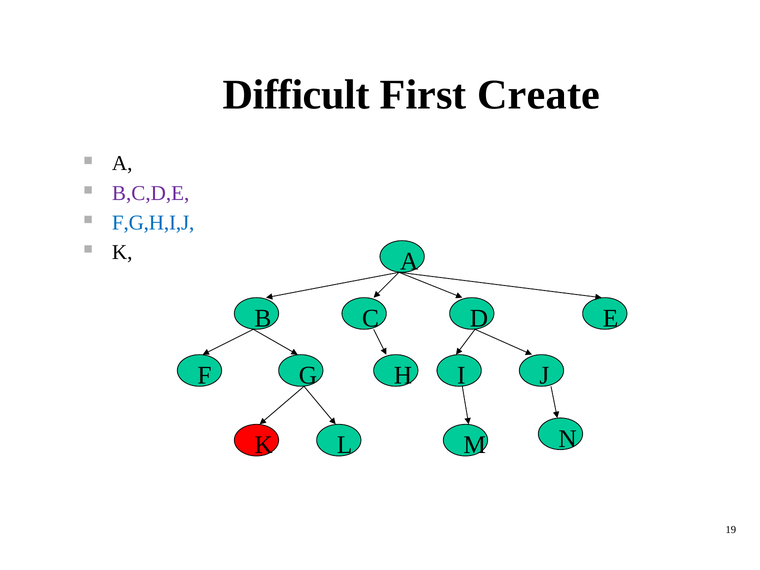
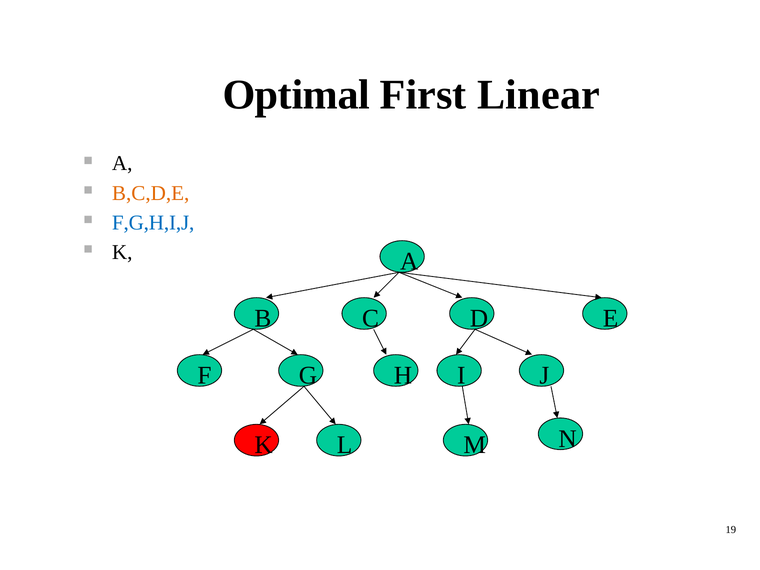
Difficult: Difficult -> Optimal
Create: Create -> Linear
B,C,D,E colour: purple -> orange
